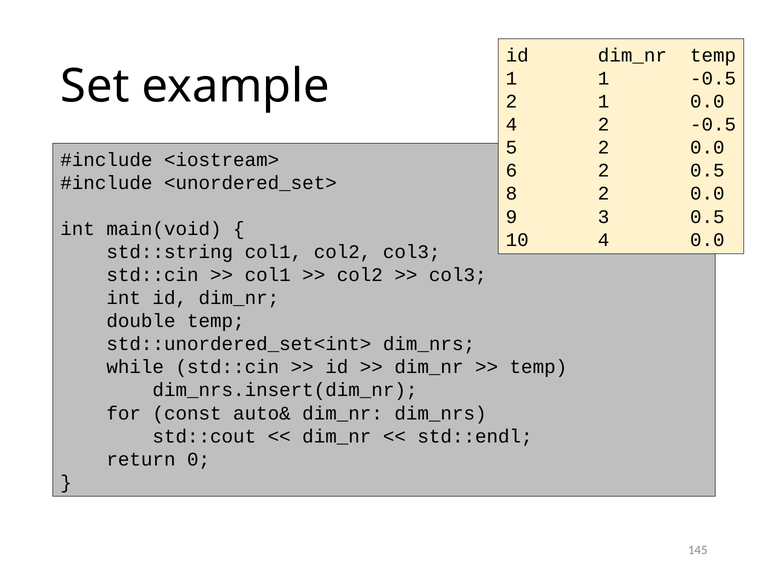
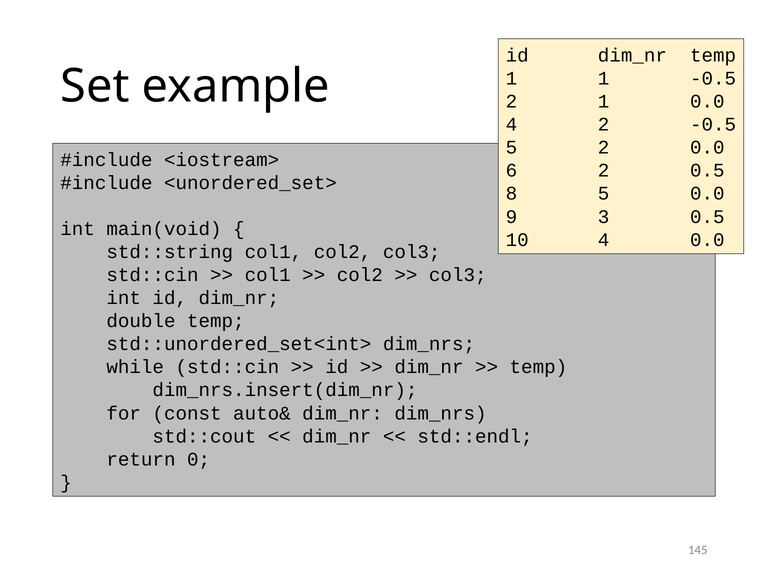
8 2: 2 -> 5
